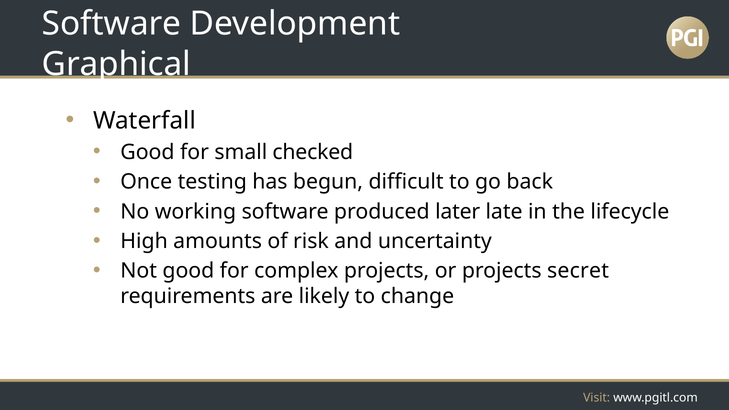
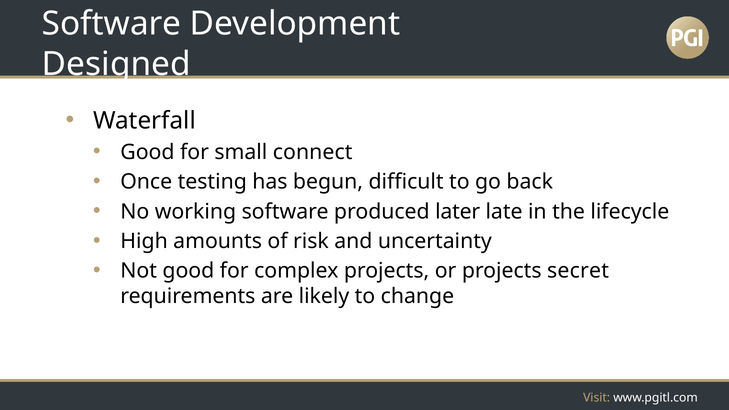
Graphical: Graphical -> Designed
checked: checked -> connect
